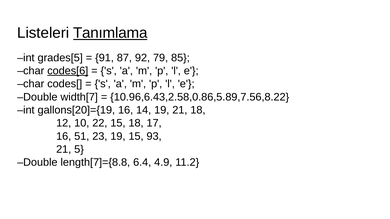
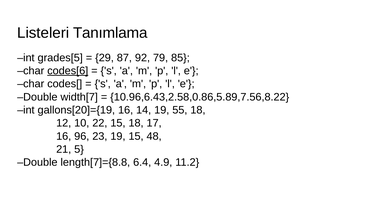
Tanımlama underline: present -> none
91: 91 -> 29
19 21: 21 -> 55
51: 51 -> 96
93: 93 -> 48
